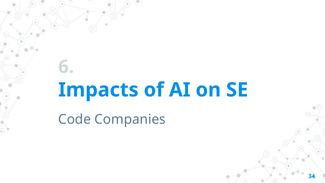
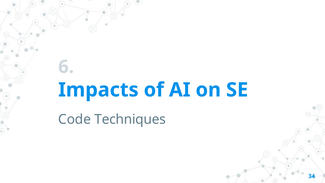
Companies: Companies -> Techniques
